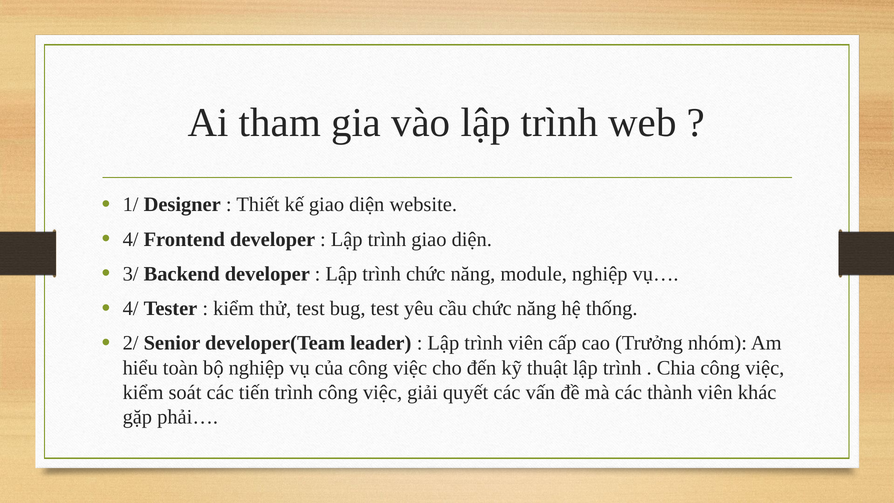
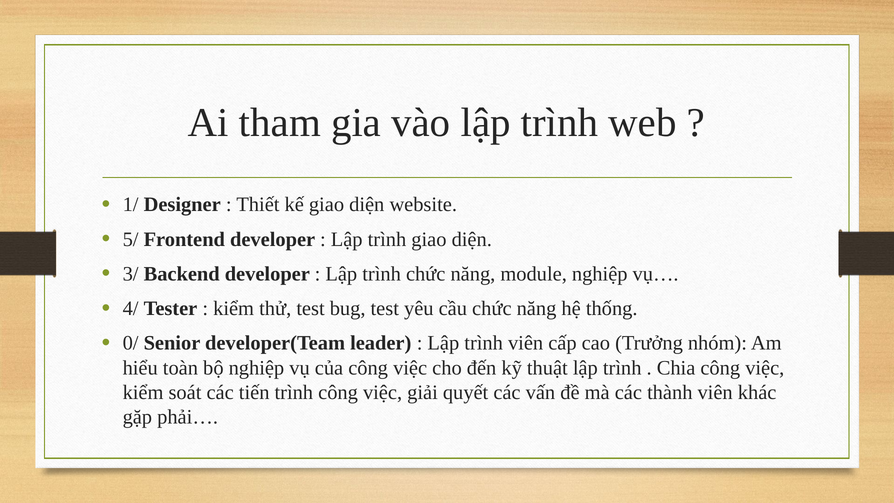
4/ at (131, 239): 4/ -> 5/
2/: 2/ -> 0/
